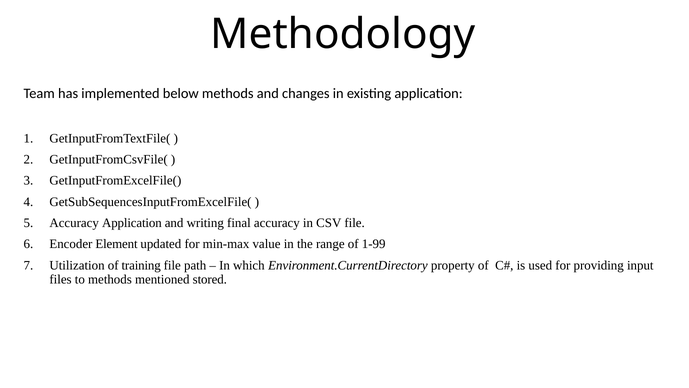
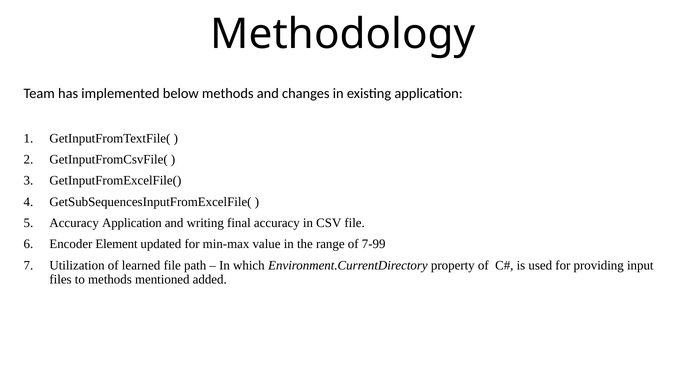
1-99: 1-99 -> 7-99
training: training -> learned
stored: stored -> added
